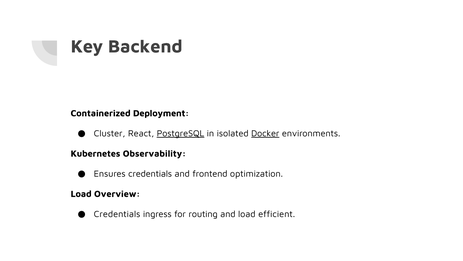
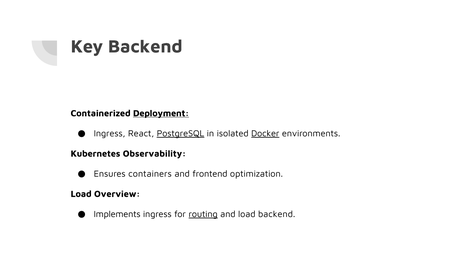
Deployment underline: none -> present
Cluster at (110, 133): Cluster -> Ingress
Ensures credentials: credentials -> containers
Credentials at (117, 214): Credentials -> Implements
routing underline: none -> present
load efficient: efficient -> backend
